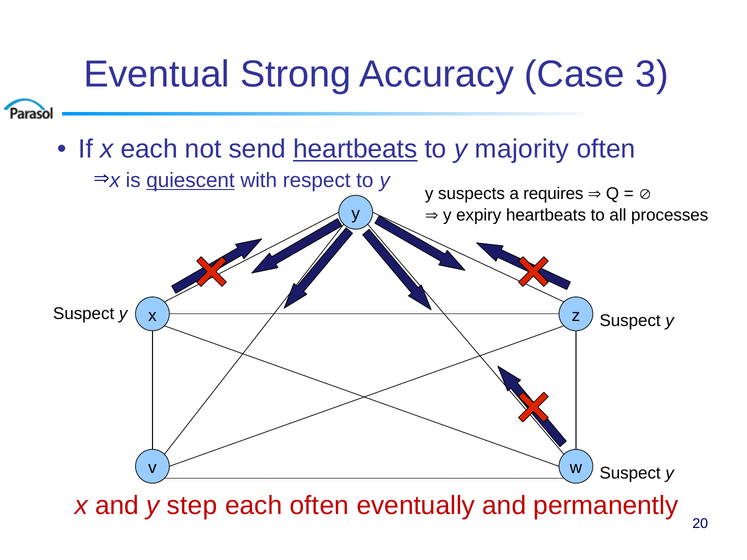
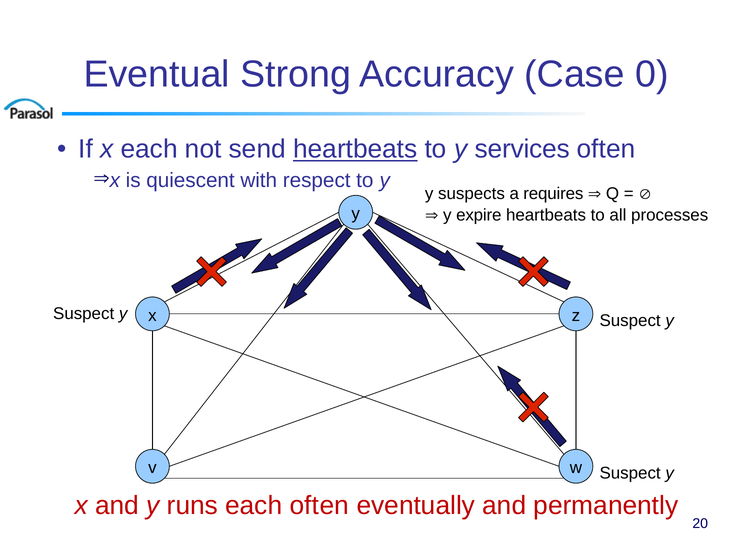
3: 3 -> 0
majority: majority -> services
quiescent underline: present -> none
expiry: expiry -> expire
step: step -> runs
